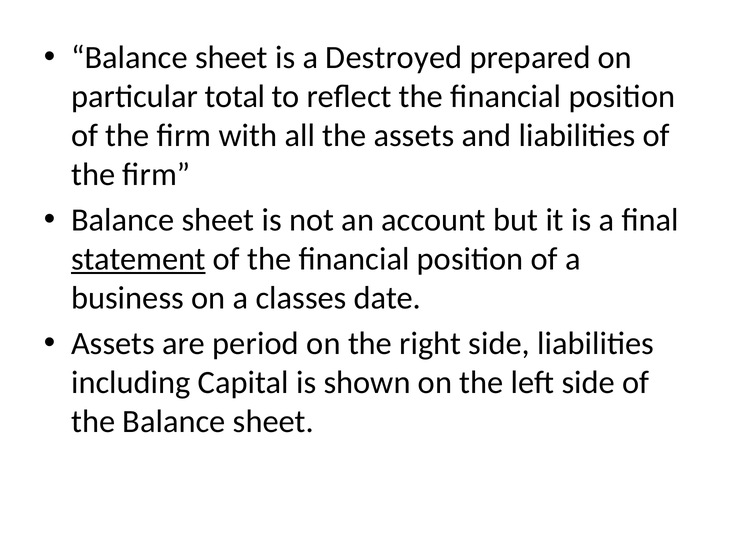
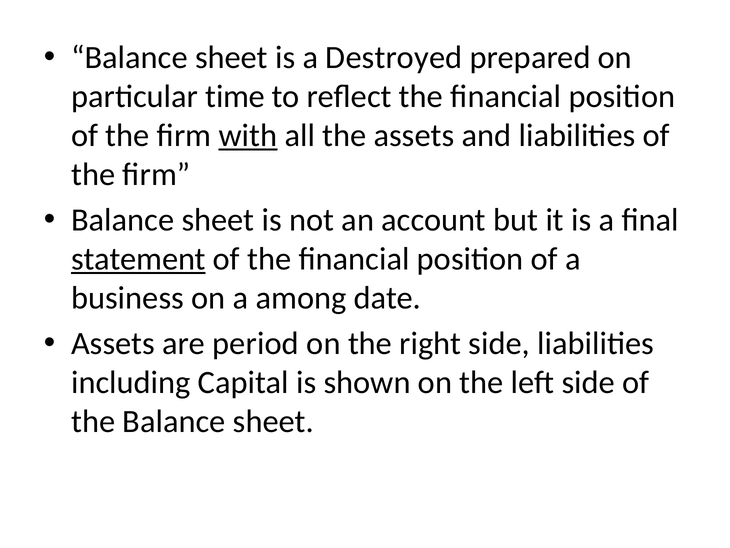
total: total -> time
with underline: none -> present
classes: classes -> among
